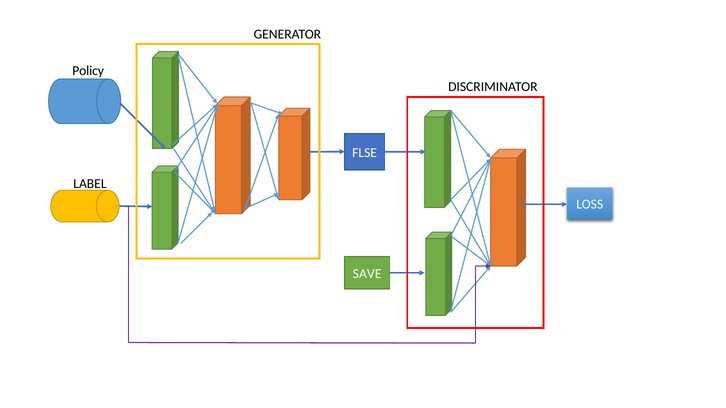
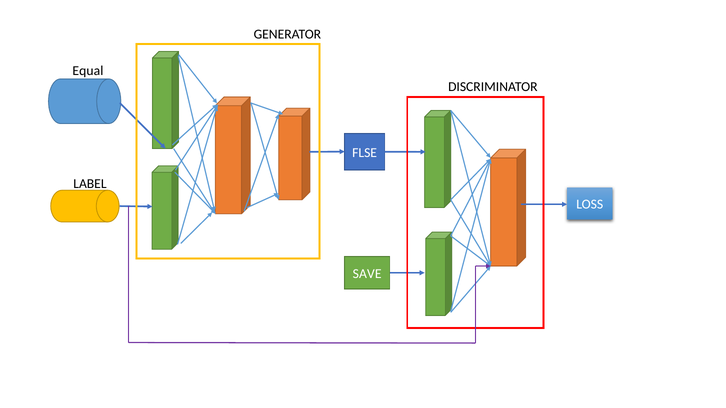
Policy: Policy -> Equal
